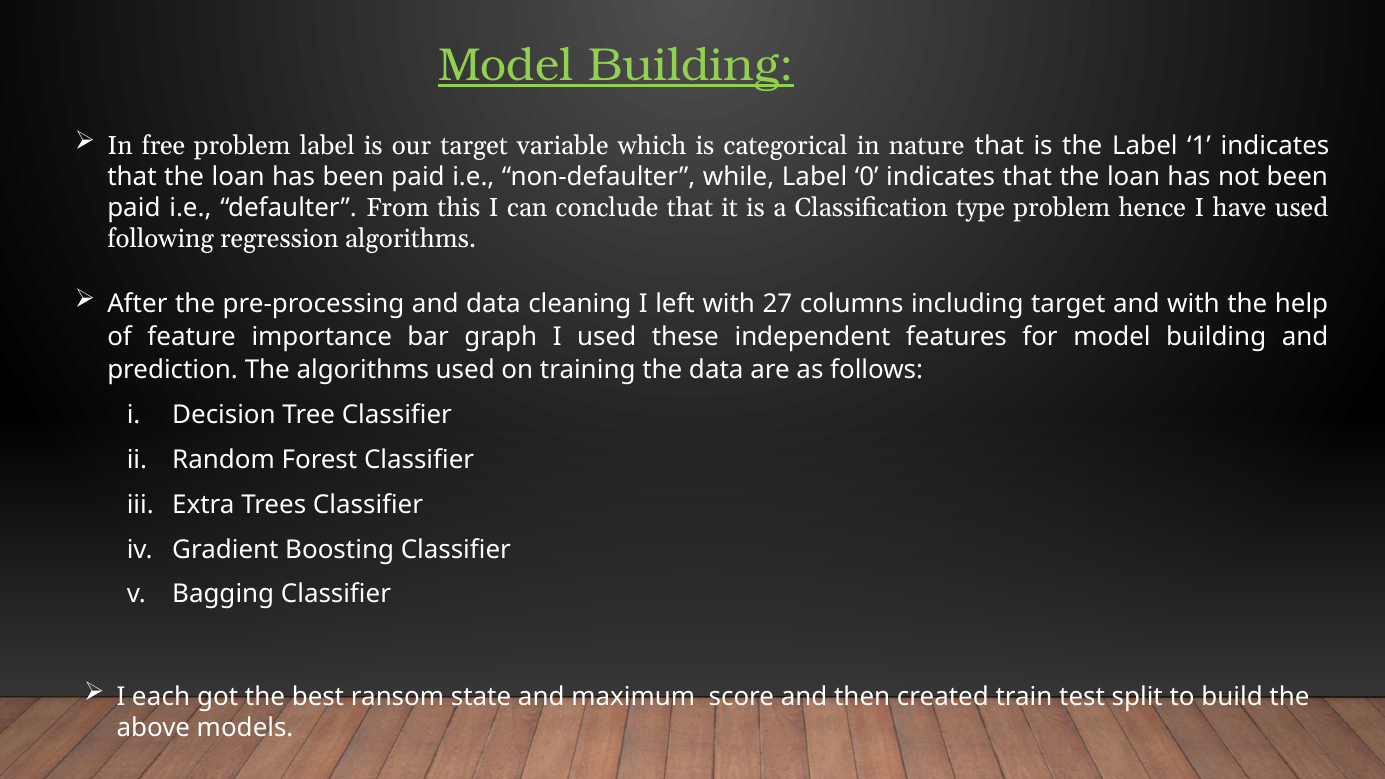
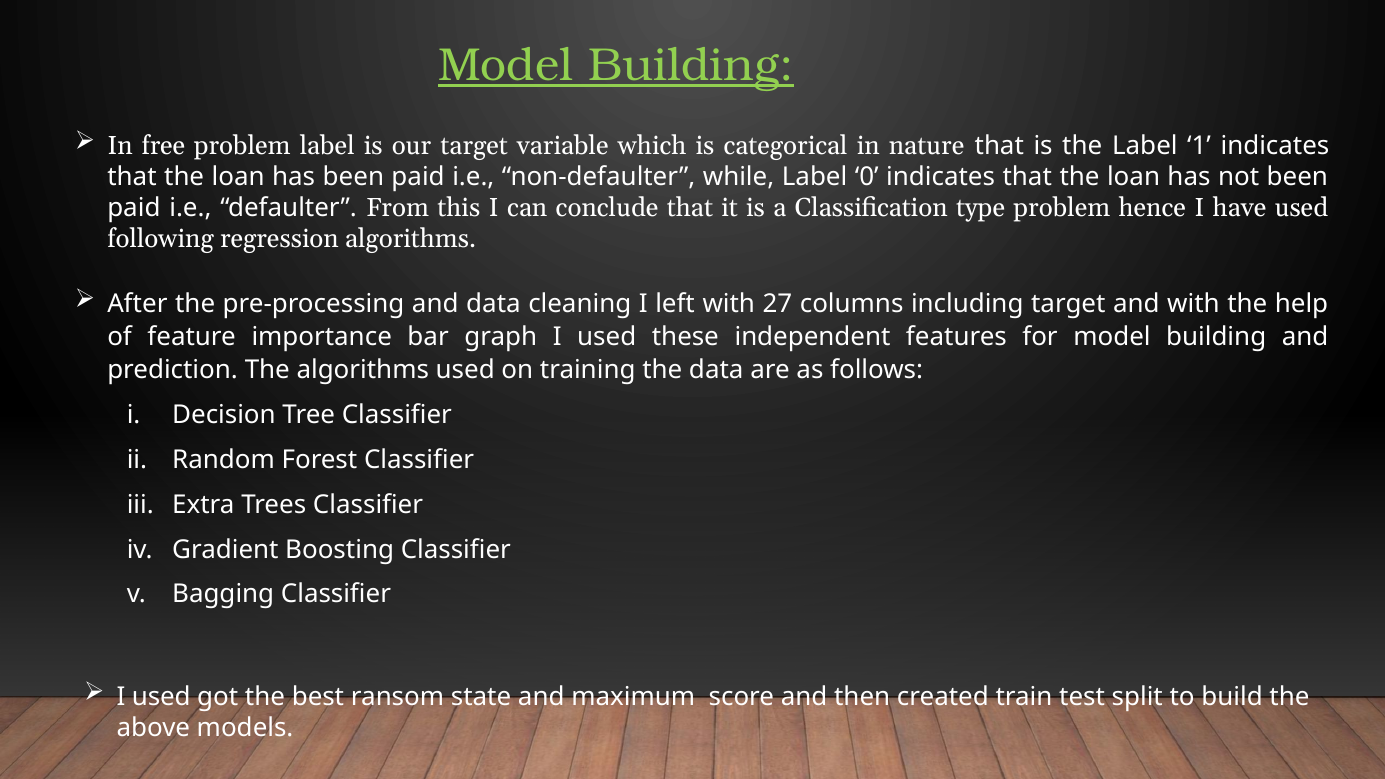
each at (161, 697): each -> used
